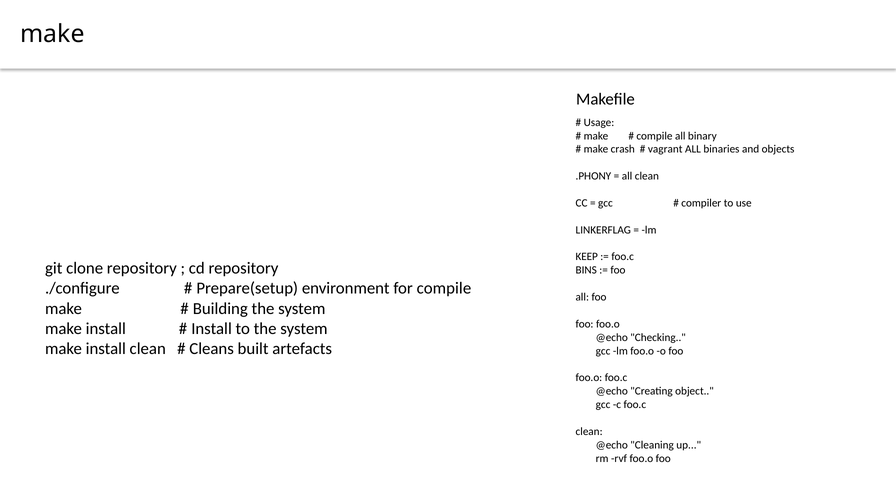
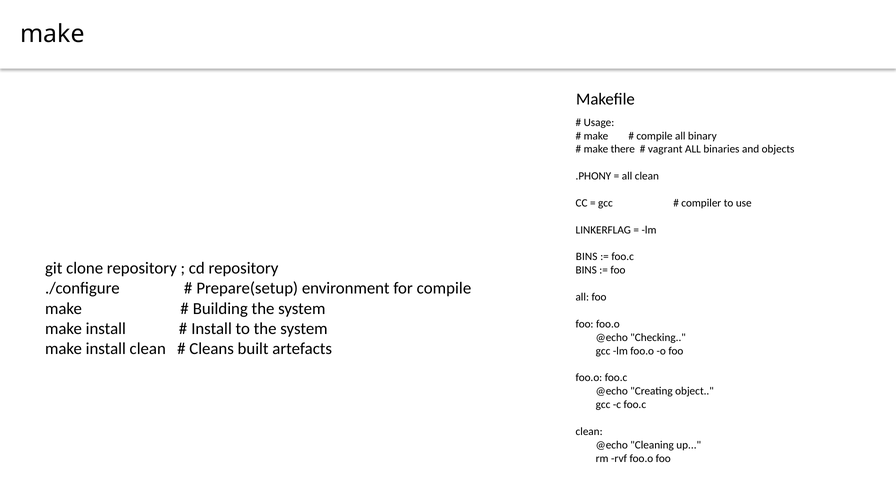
crash: crash -> there
KEEP at (587, 257): KEEP -> BINS
